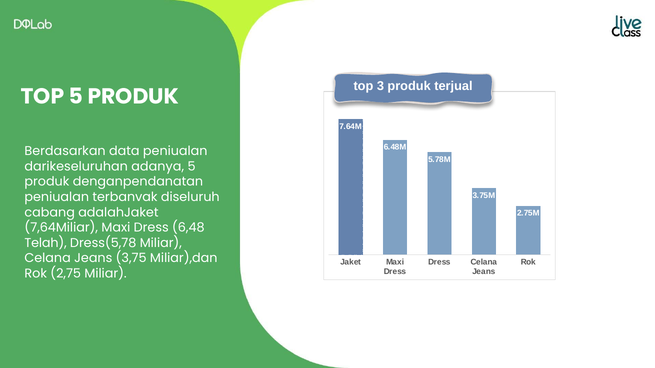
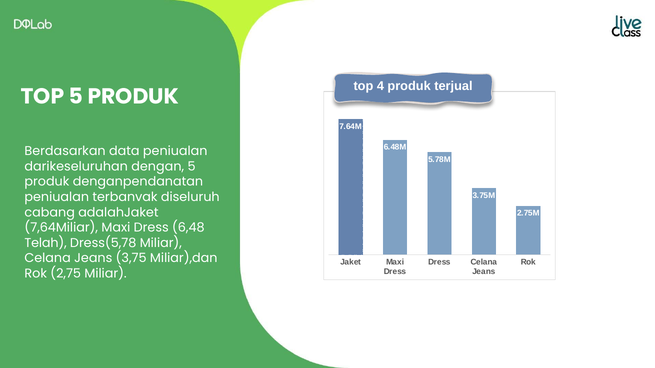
3: 3 -> 4
adanya: adanya -> dengan
